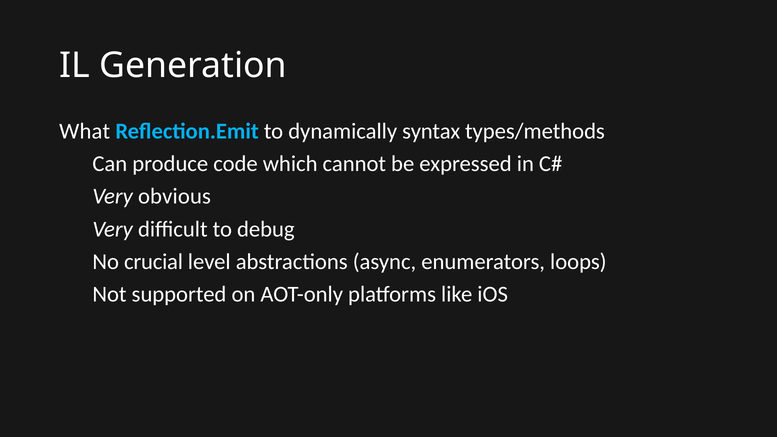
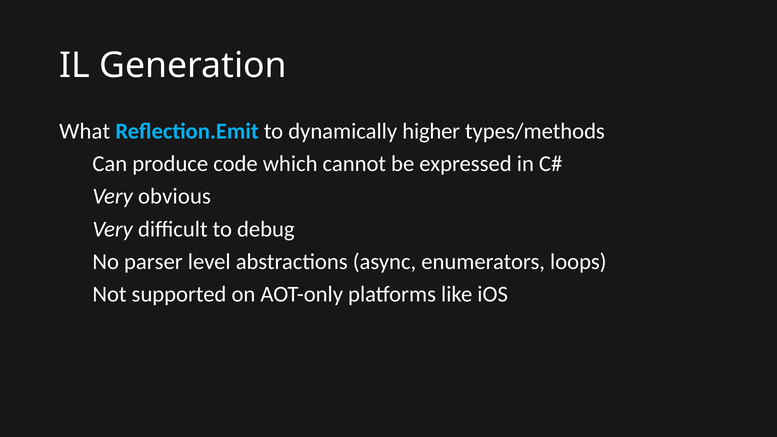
syntax: syntax -> higher
crucial: crucial -> parser
